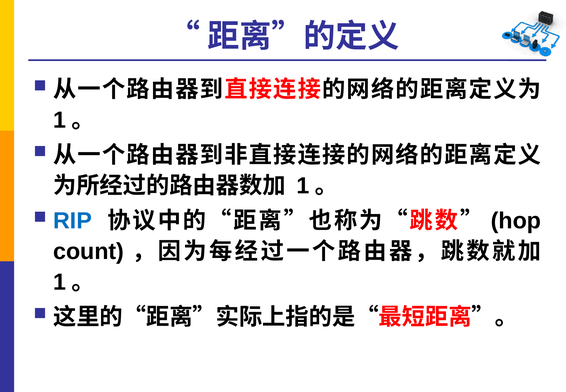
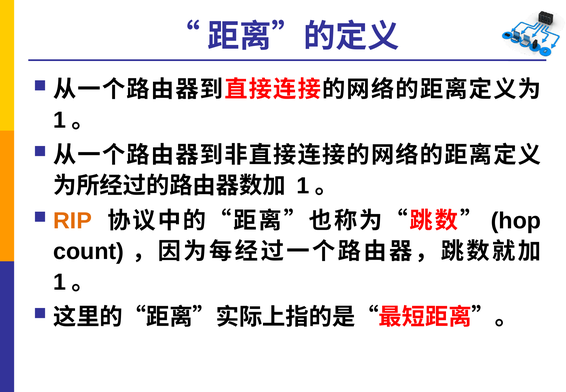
RIP colour: blue -> orange
